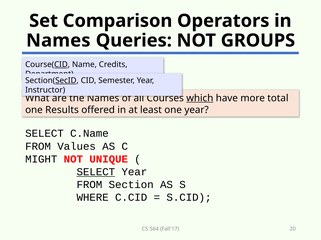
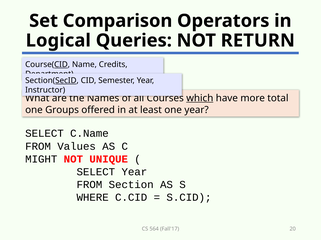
Names at (58, 41): Names -> Logical
GROUPS: GROUPS -> RETURN
Results: Results -> Groups
SELECT at (96, 172) underline: present -> none
